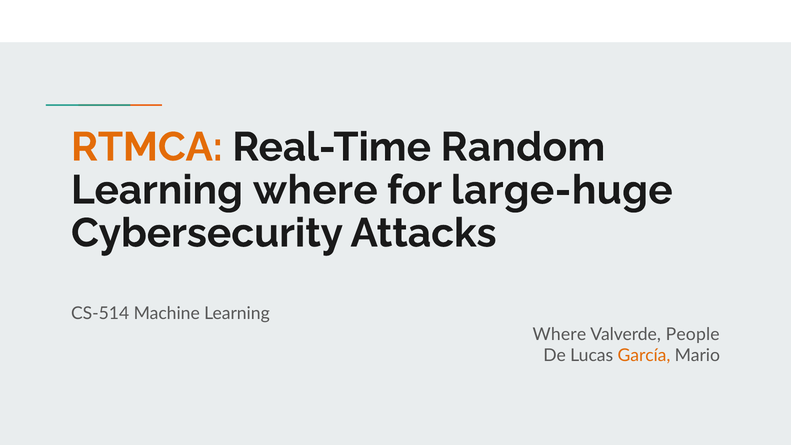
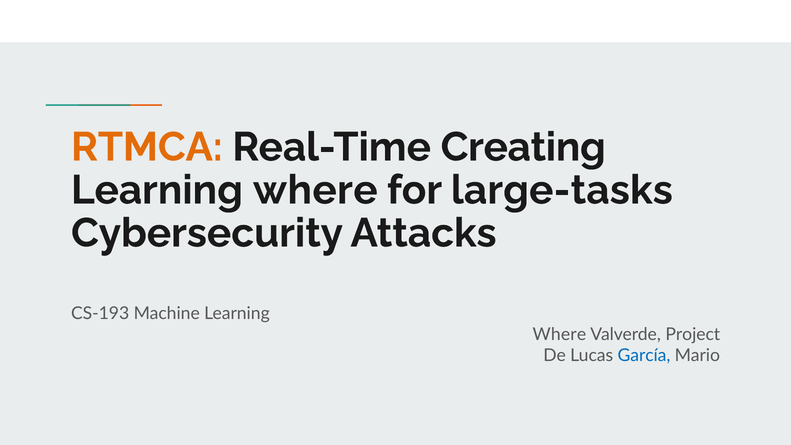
Random: Random -> Creating
large-huge: large-huge -> large-tasks
CS-514: CS-514 -> CS-193
People: People -> Project
García colour: orange -> blue
